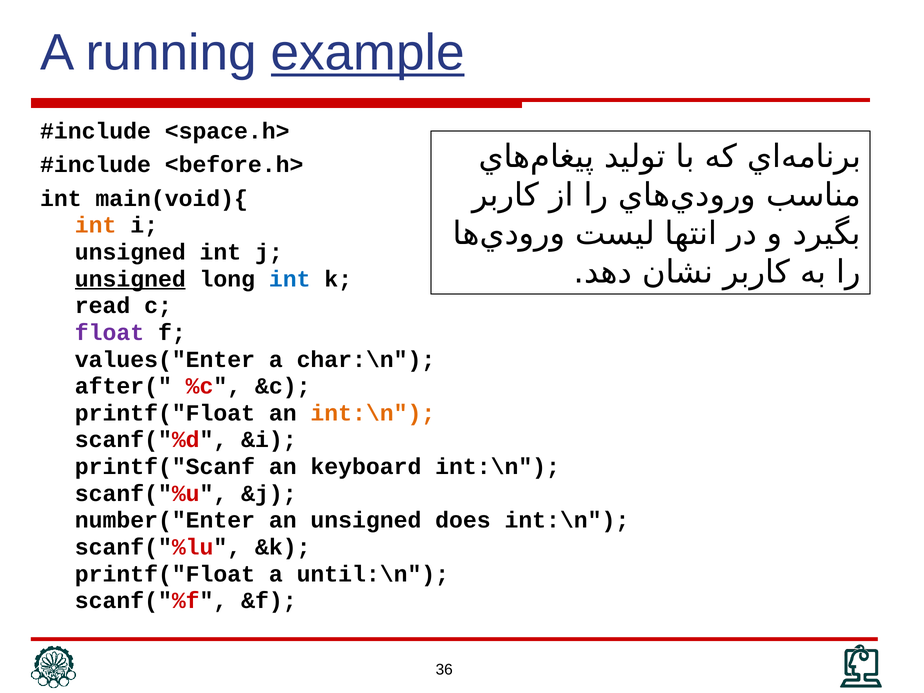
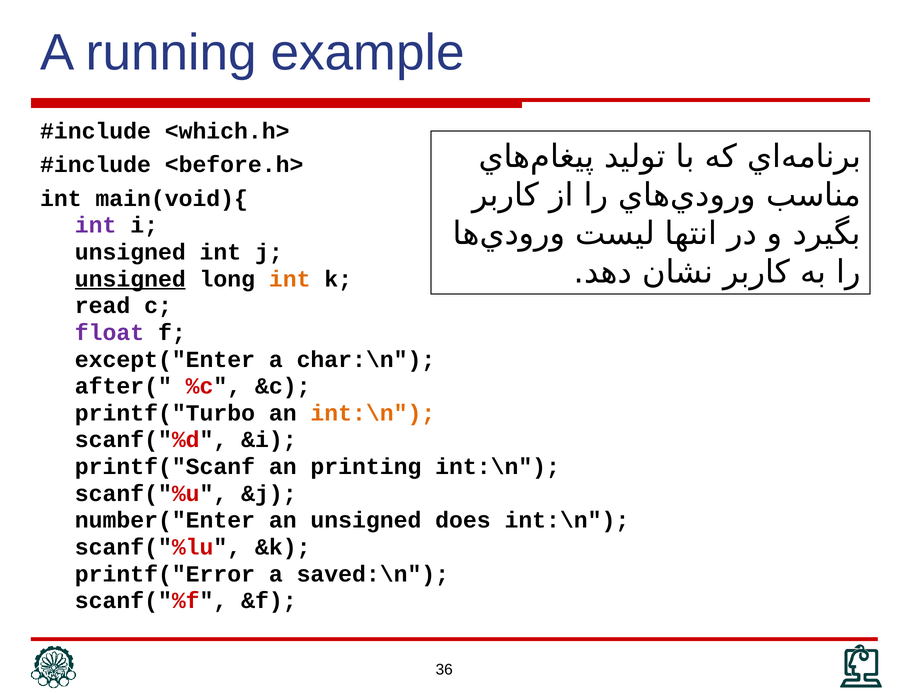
example underline: present -> none
<space.h>: <space.h> -> <which.h>
int at (96, 225) colour: orange -> purple
int at (290, 279) colour: blue -> orange
values("Enter: values("Enter -> except("Enter
printf("Float at (165, 413): printf("Float -> printf("Turbo
keyboard: keyboard -> printing
printf("Float at (165, 574): printf("Float -> printf("Error
until:\n: until:\n -> saved:\n
